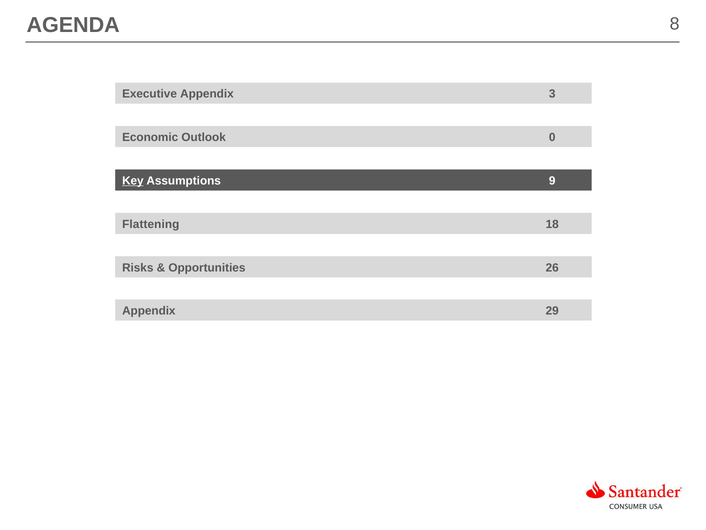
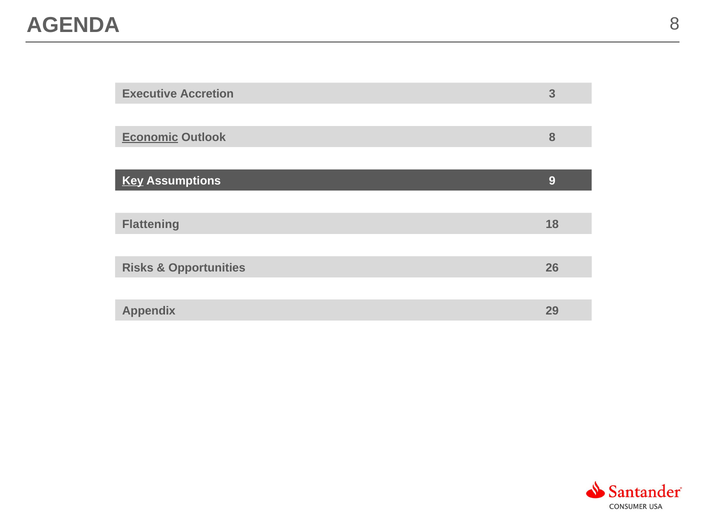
Executive Appendix: Appendix -> Accretion
Economic underline: none -> present
Outlook 0: 0 -> 8
